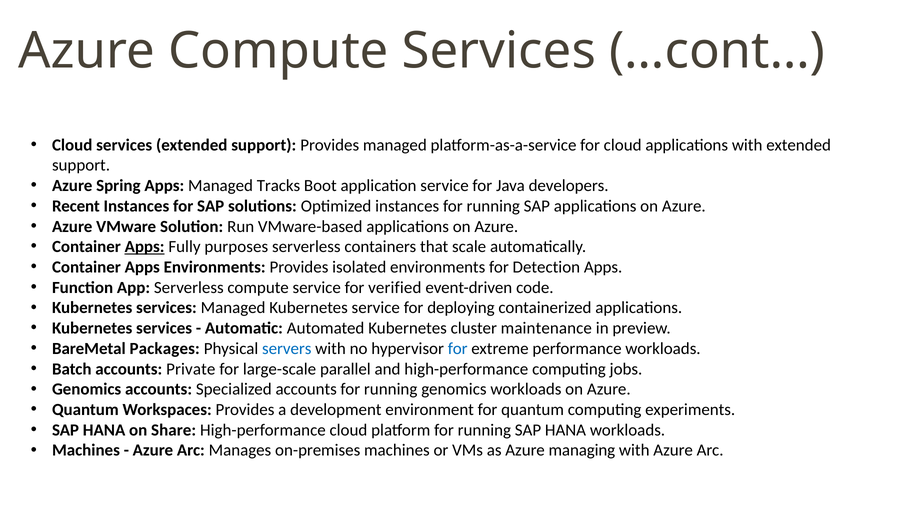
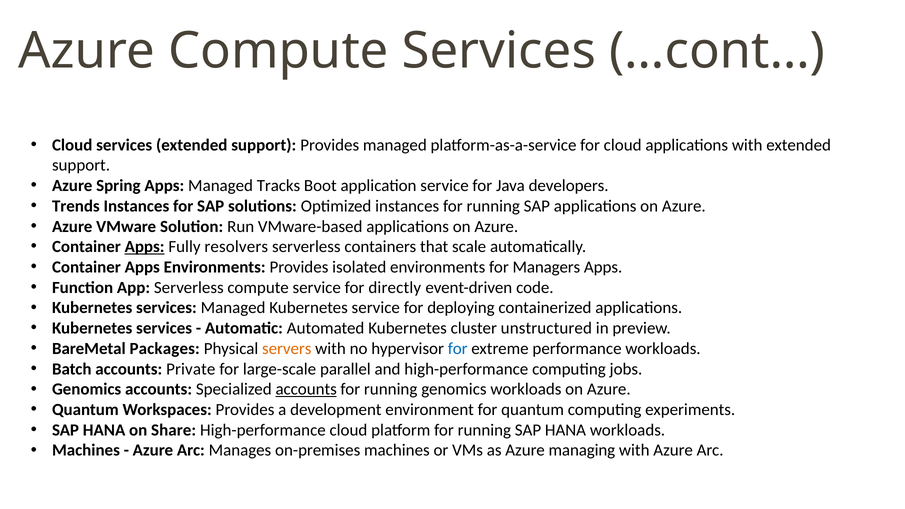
Recent: Recent -> Trends
purposes: purposes -> resolvers
Detection: Detection -> Managers
verified: verified -> directly
maintenance: maintenance -> unstructured
servers colour: blue -> orange
accounts at (306, 389) underline: none -> present
